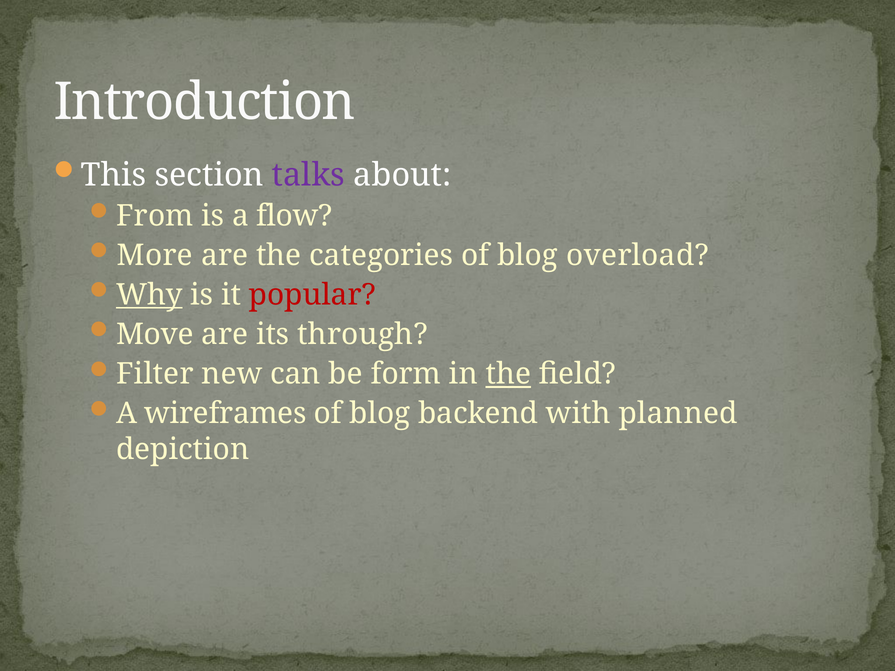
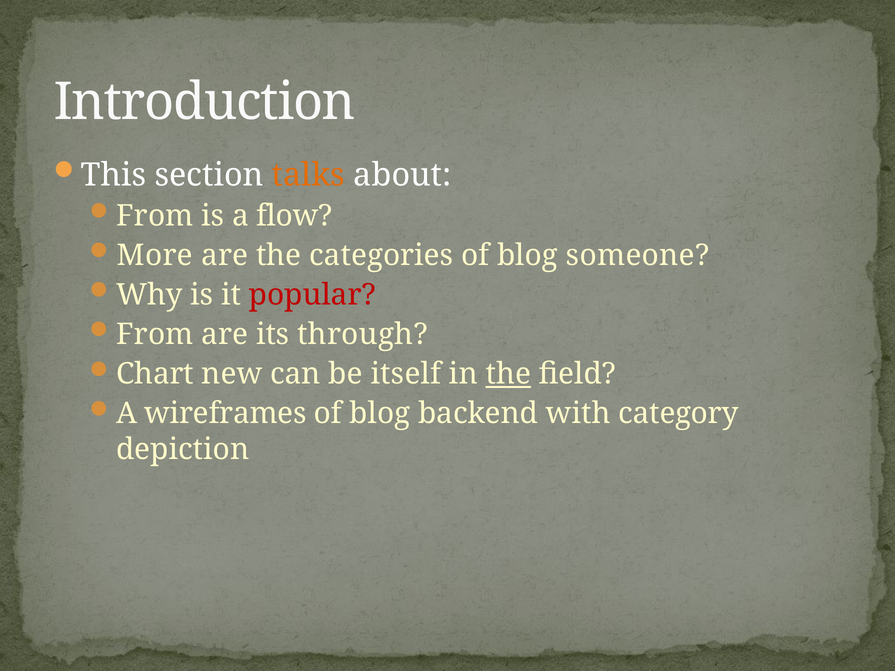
talks colour: purple -> orange
overload: overload -> someone
Why underline: present -> none
Move at (155, 335): Move -> From
Filter: Filter -> Chart
form: form -> itself
planned: planned -> category
